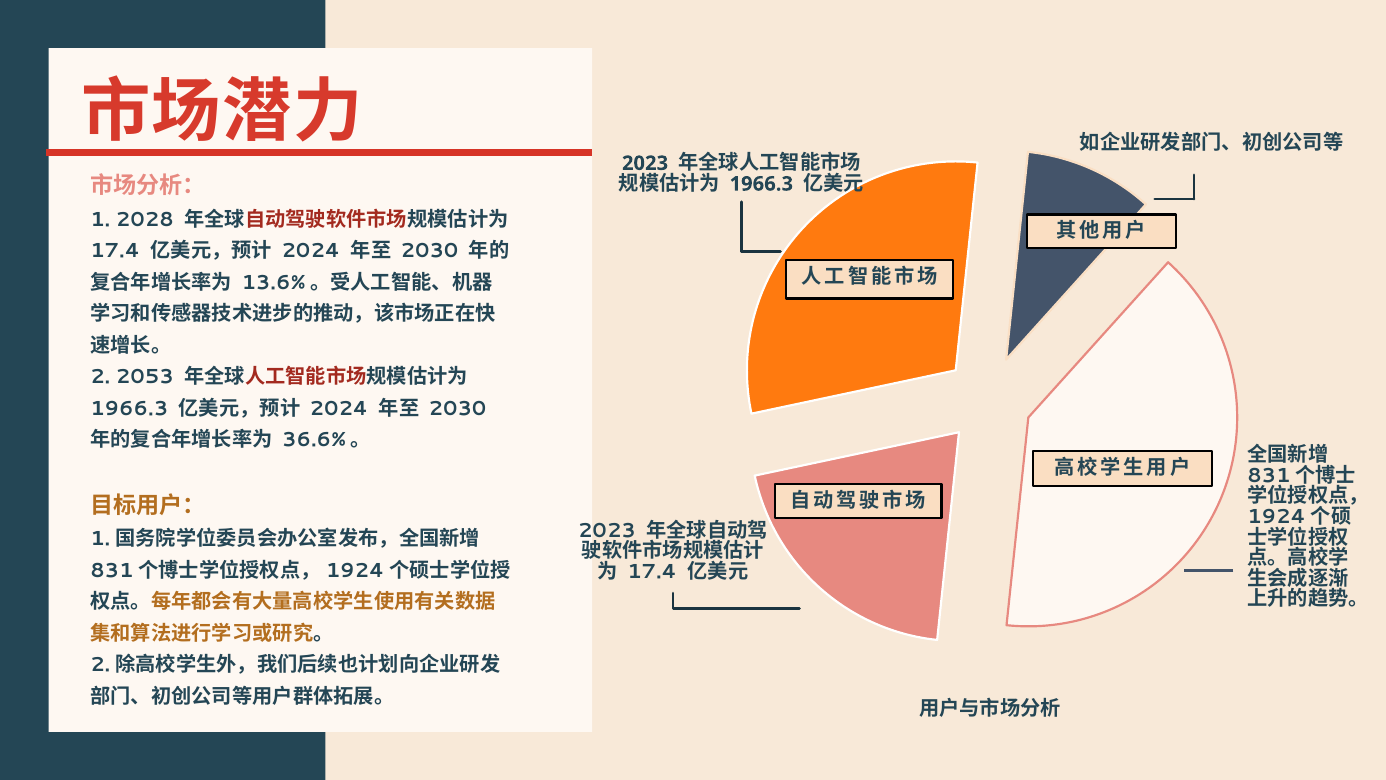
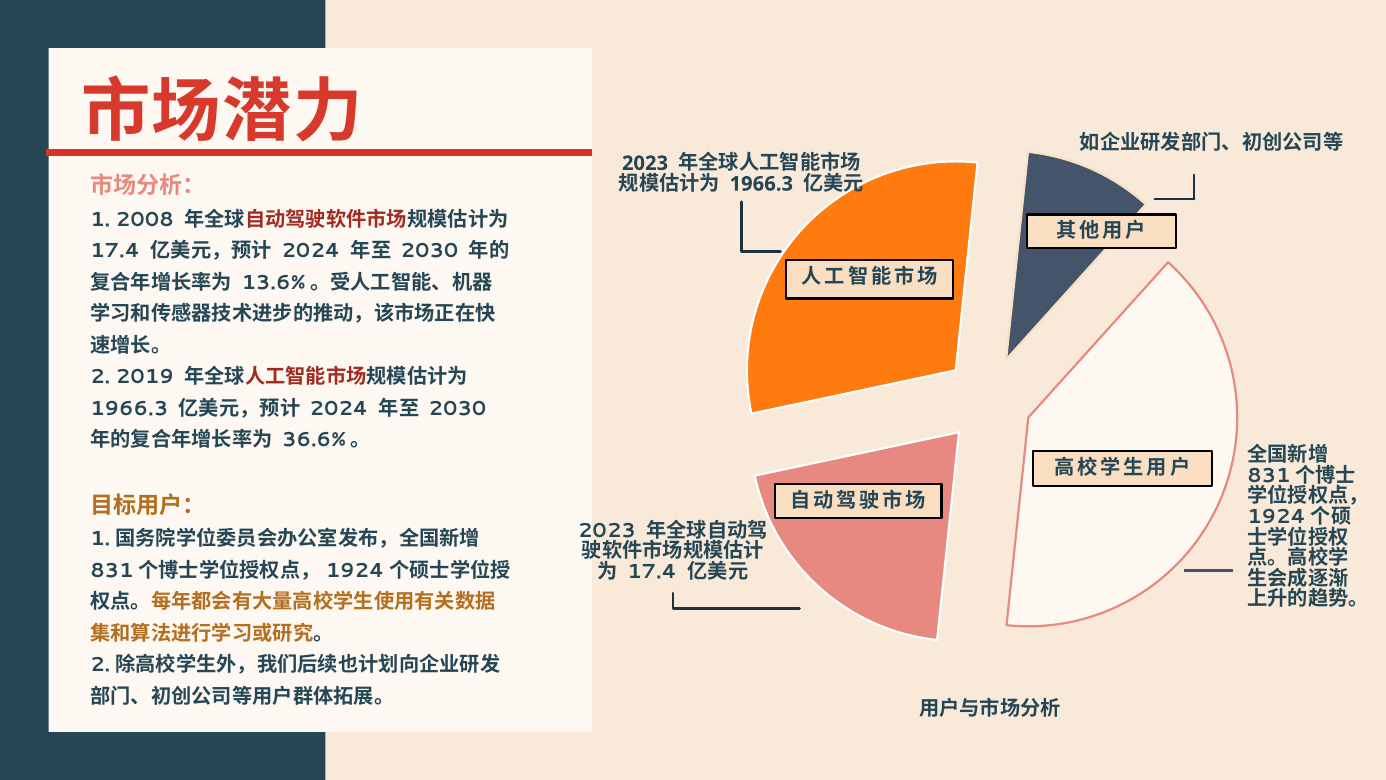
2028: 2028 -> 2008
2053: 2053 -> 2019
